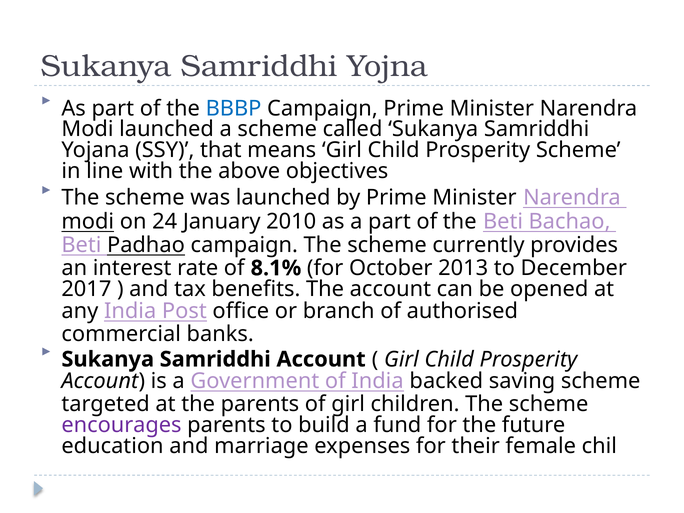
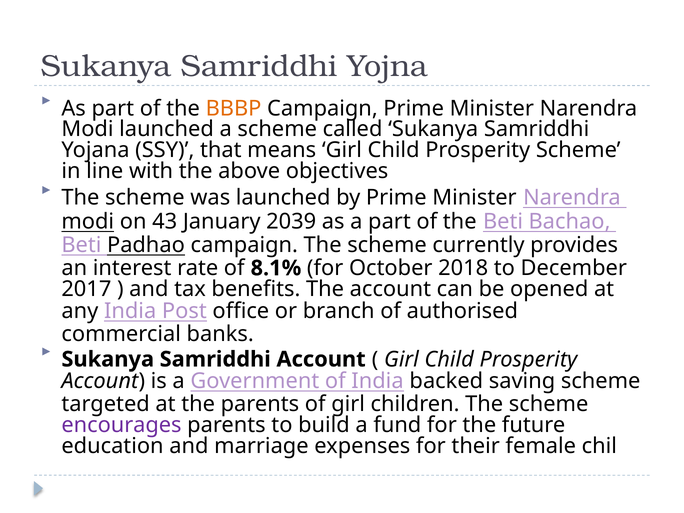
BBBP colour: blue -> orange
24: 24 -> 43
2010: 2010 -> 2039
2013: 2013 -> 2018
